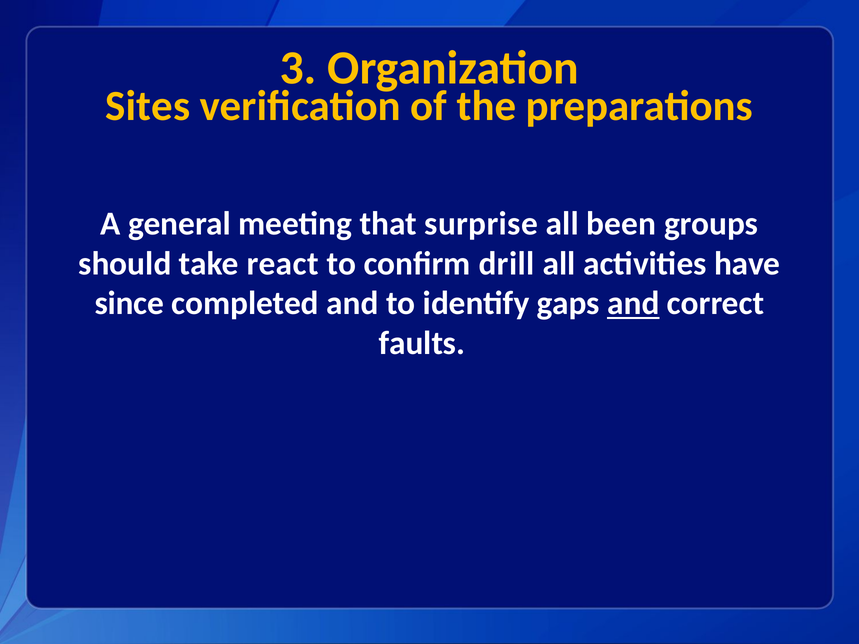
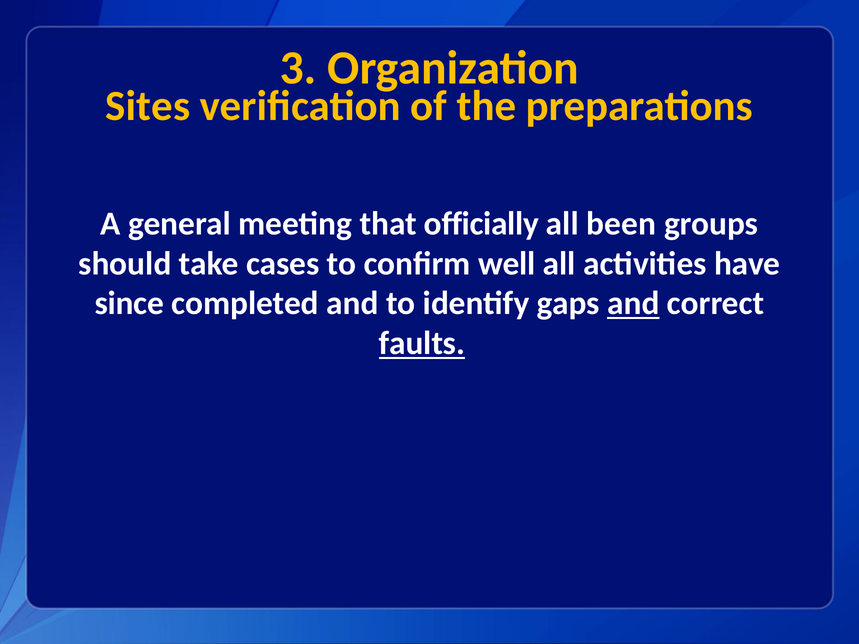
surprise: surprise -> officially
react: react -> cases
drill: drill -> well
faults underline: none -> present
